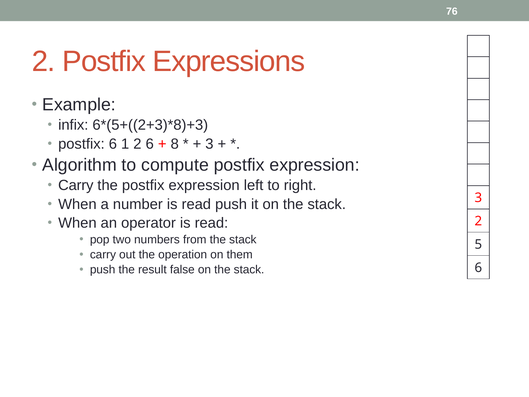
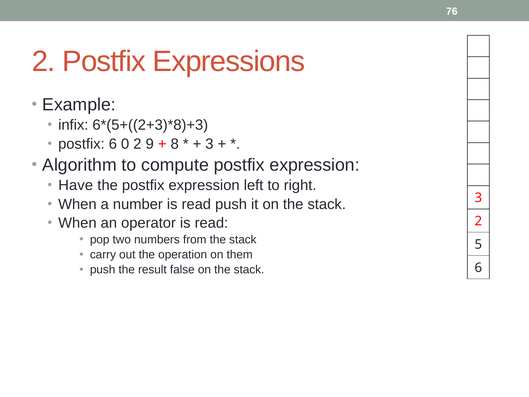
1: 1 -> 0
2 6: 6 -> 9
Carry at (76, 185): Carry -> Have
